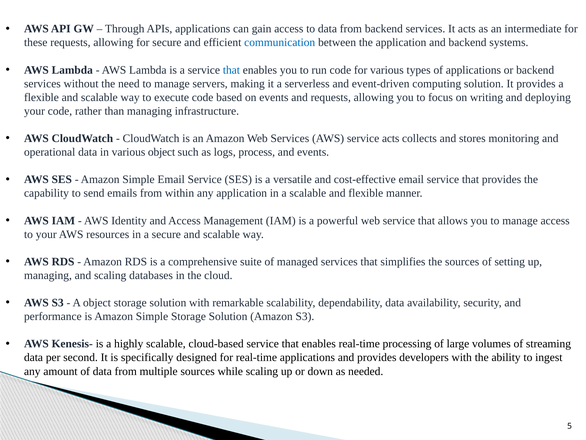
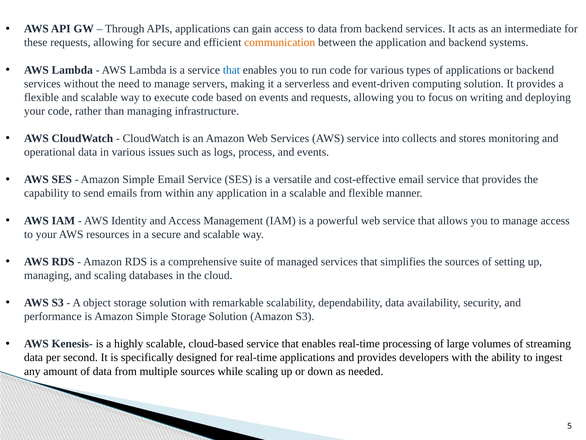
communication colour: blue -> orange
service acts: acts -> into
various object: object -> issues
